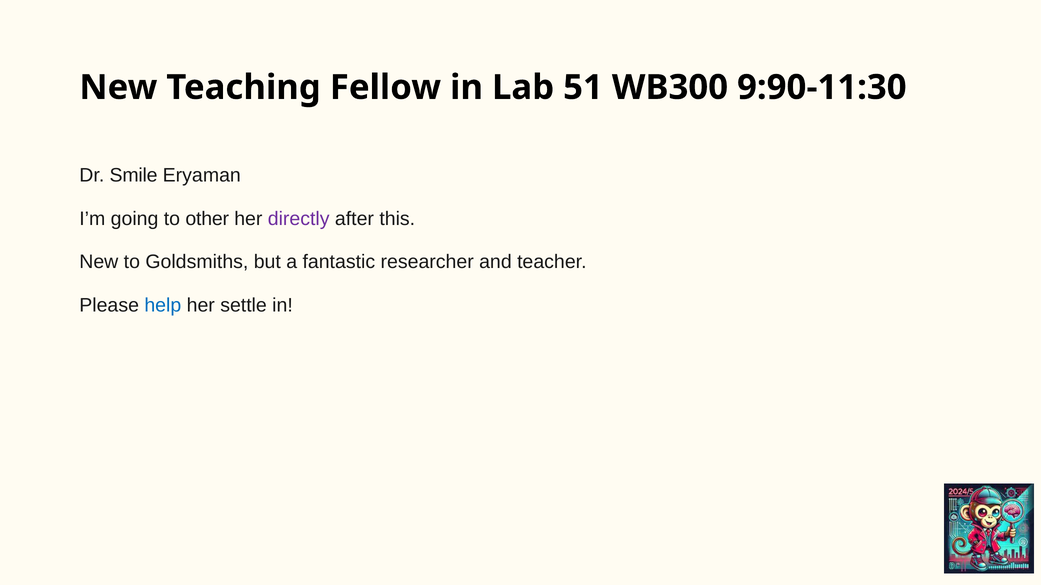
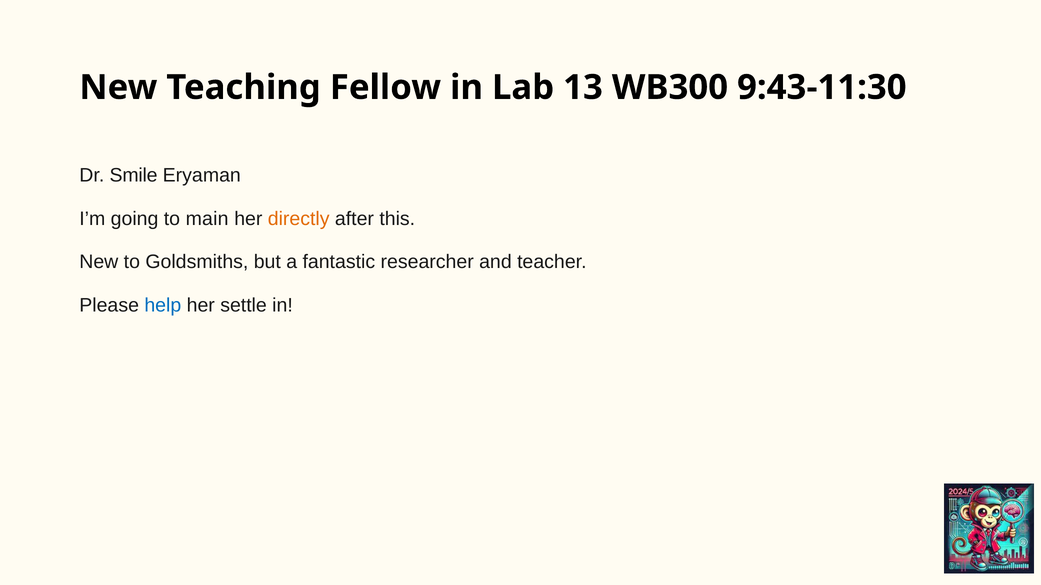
51: 51 -> 13
9:90-11:30: 9:90-11:30 -> 9:43-11:30
other: other -> main
directly colour: purple -> orange
